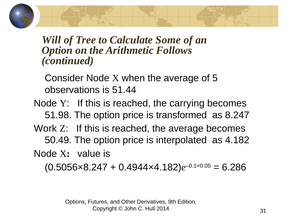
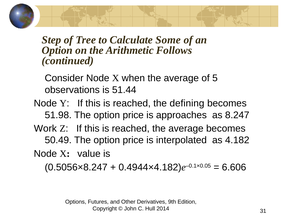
Will: Will -> Step
carrying: carrying -> defining
transformed: transformed -> approaches
6.286: 6.286 -> 6.606
